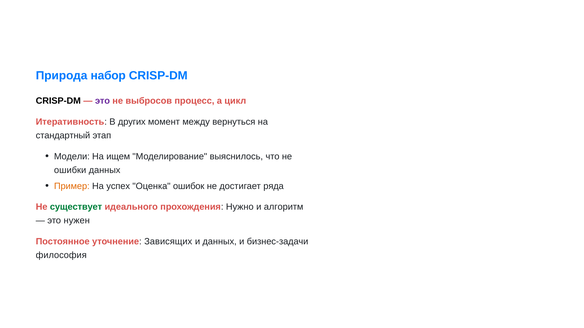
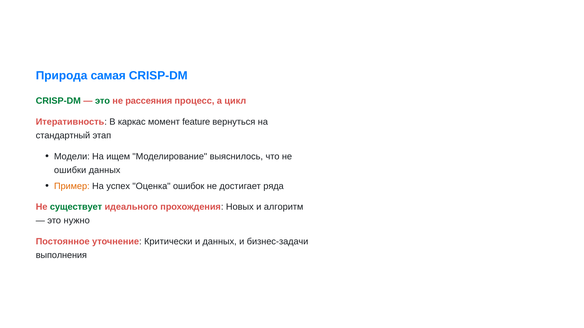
набор: набор -> самая
CRISP-DM at (58, 101) colour: black -> green
это at (102, 101) colour: purple -> green
выбросов: выбросов -> рассеяния
других: других -> каркас
между: между -> feature
Нужно: Нужно -> Новых
нужен: нужен -> нужно
Зависящих: Зависящих -> Критически
философия: философия -> выполнения
